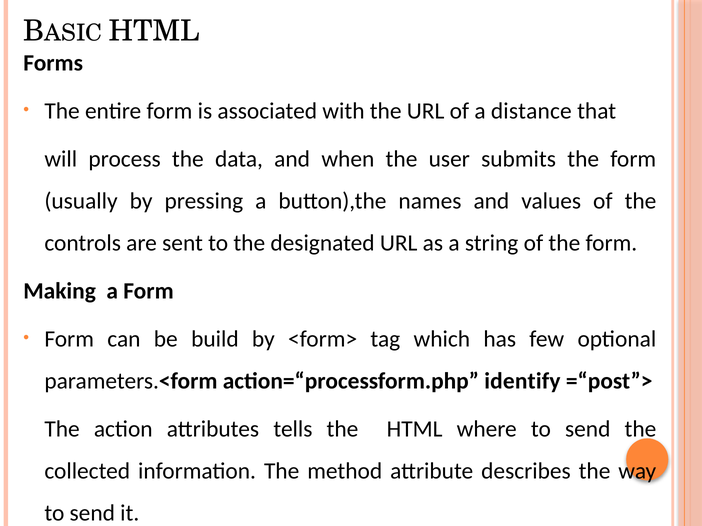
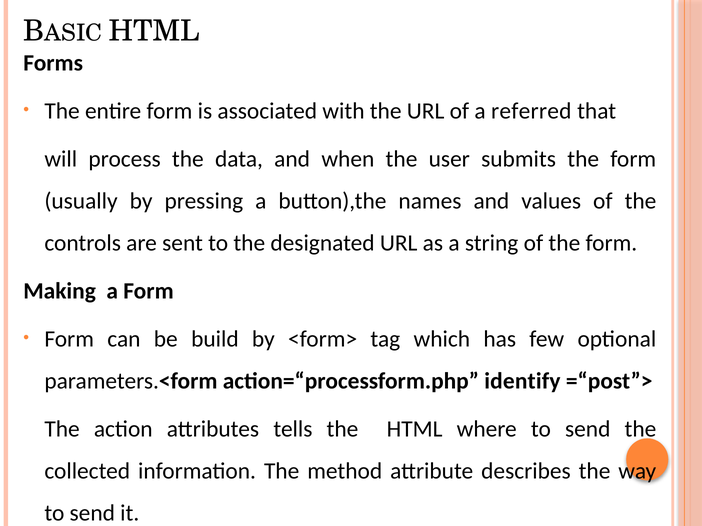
distance: distance -> referred
